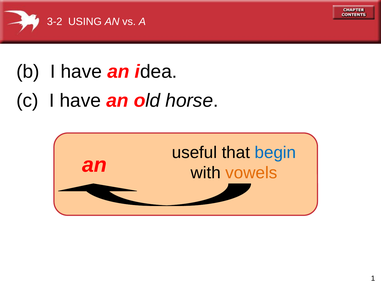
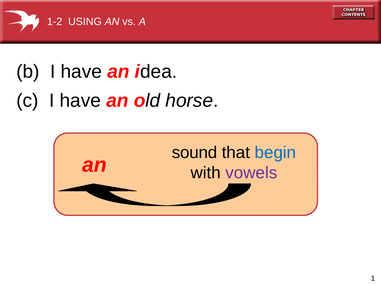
3-2: 3-2 -> 1-2
useful: useful -> sound
vowels colour: orange -> purple
